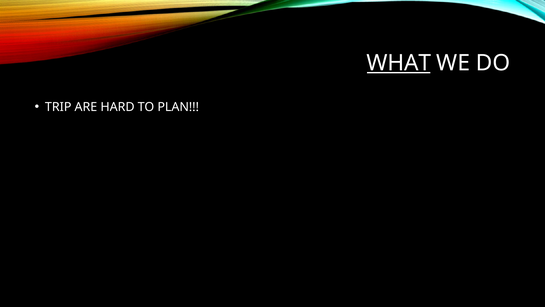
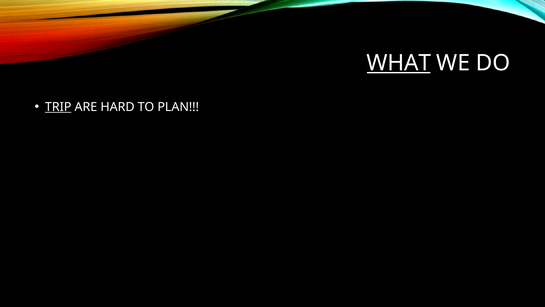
TRIP underline: none -> present
